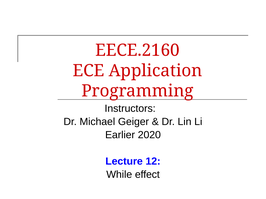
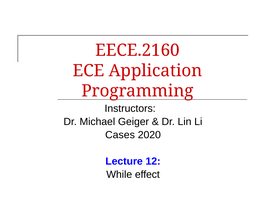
Earlier: Earlier -> Cases
